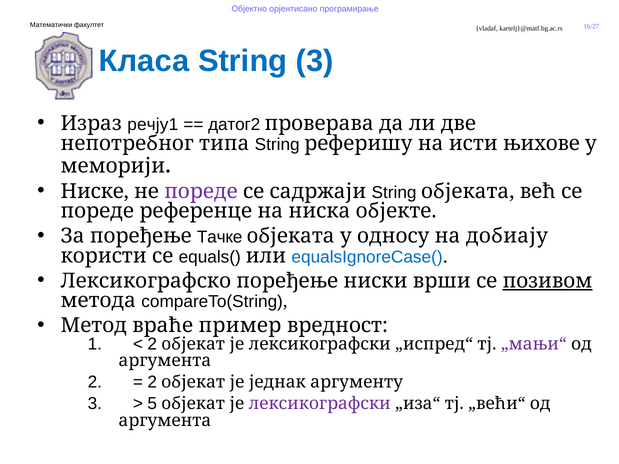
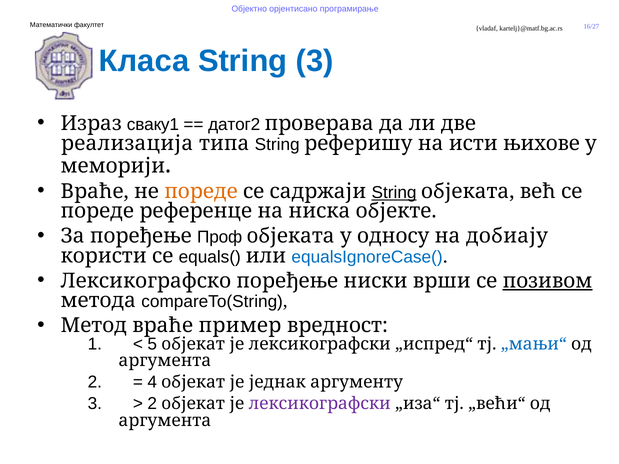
речју1: речју1 -> сваку1
непотребног: непотребног -> реализација
Ниске at (95, 191): Ниске -> Враће
пореде at (201, 191) colour: purple -> orange
String at (394, 193) underline: none -> present
Тачке: Тачке -> Проф
2 at (152, 344): 2 -> 5
„мањи“ colour: purple -> blue
2 at (152, 382): 2 -> 4
5 at (152, 404): 5 -> 2
